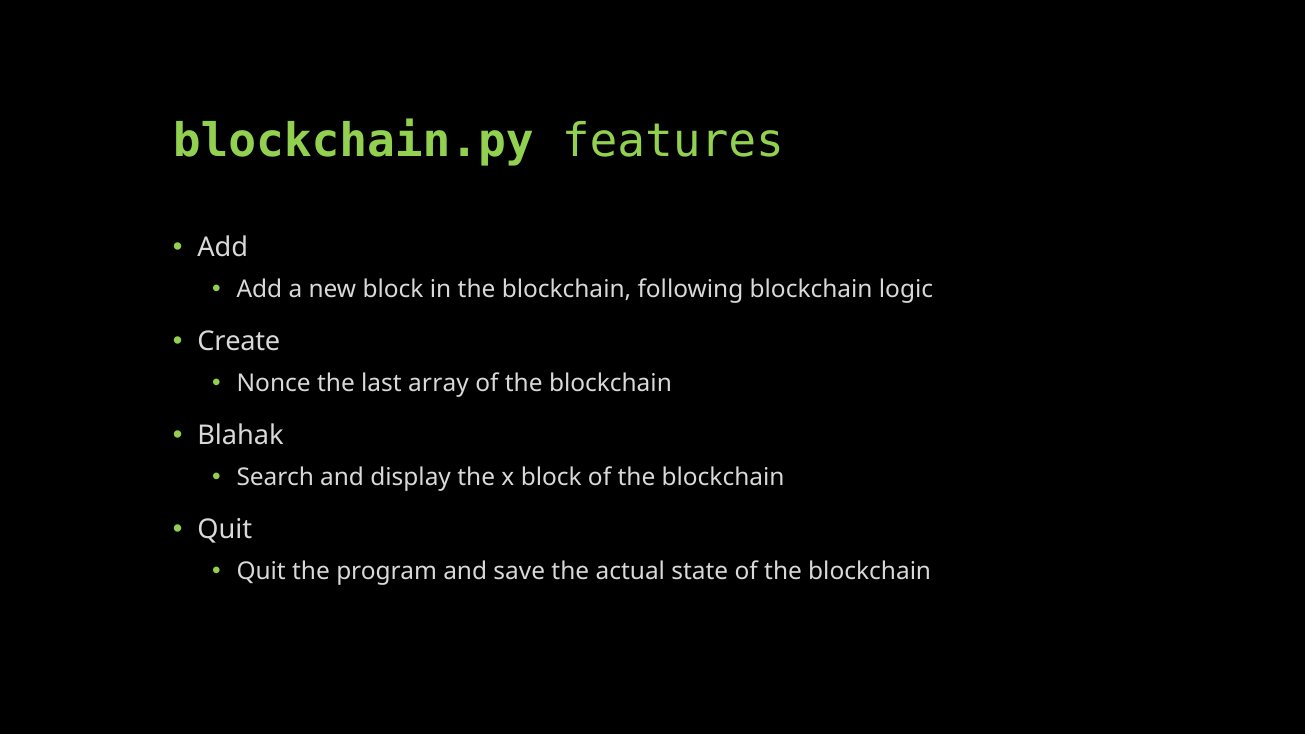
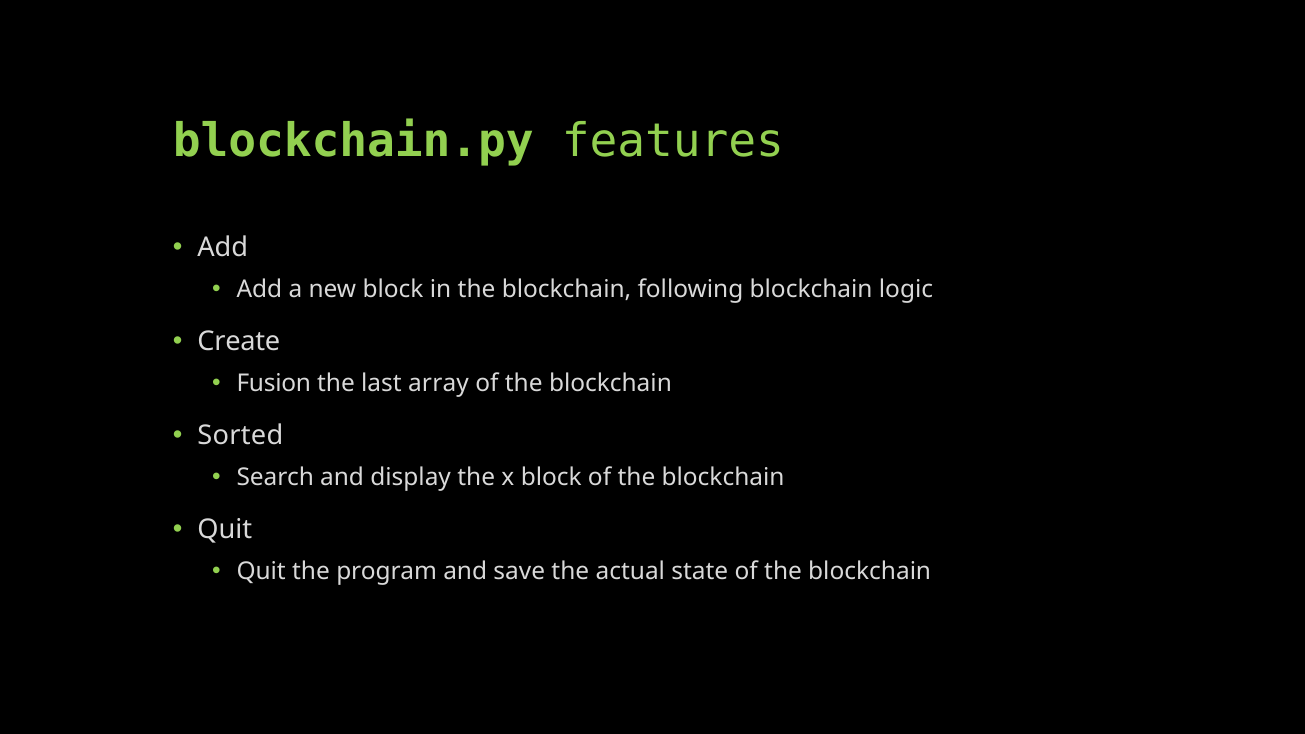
Nonce: Nonce -> Fusion
Blahak: Blahak -> Sorted
